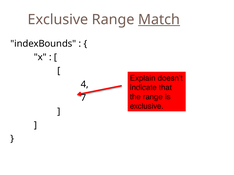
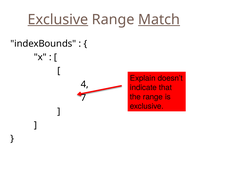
Exclusive at (58, 20) underline: none -> present
